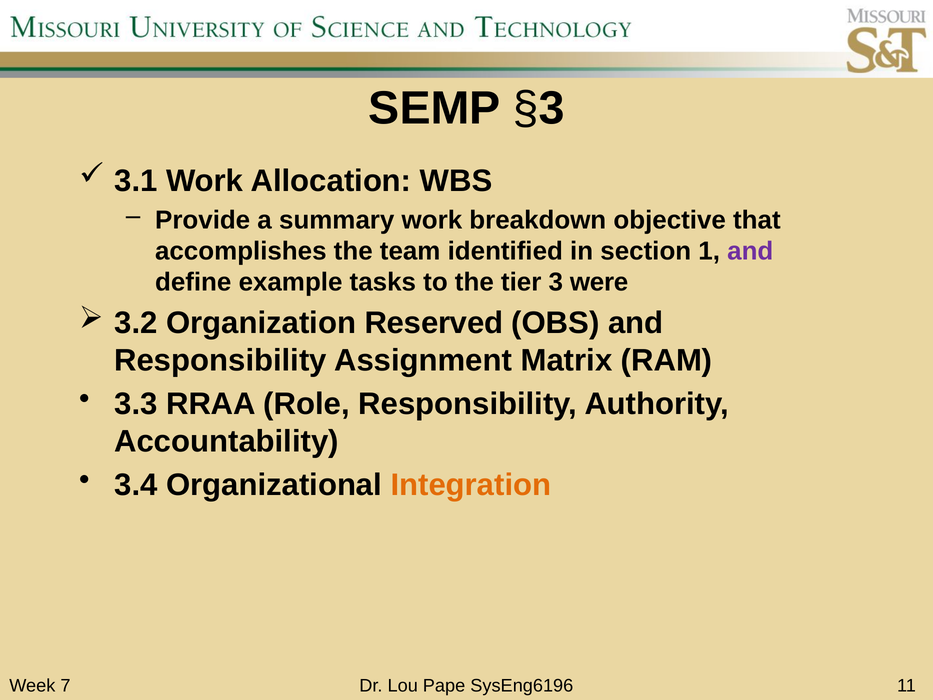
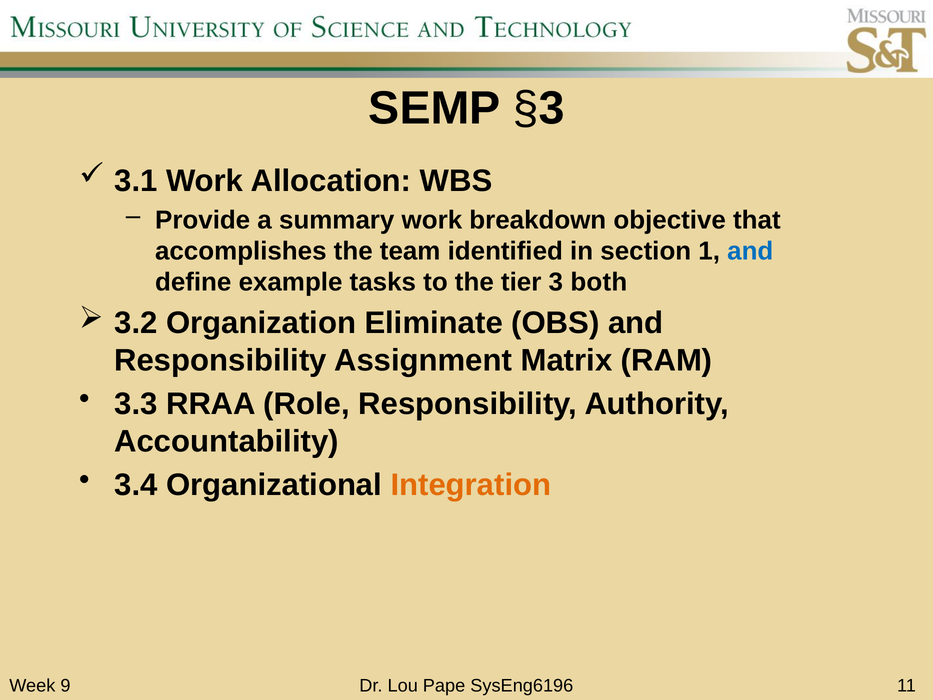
and at (750, 251) colour: purple -> blue
were: were -> both
Reserved: Reserved -> Eliminate
7: 7 -> 9
